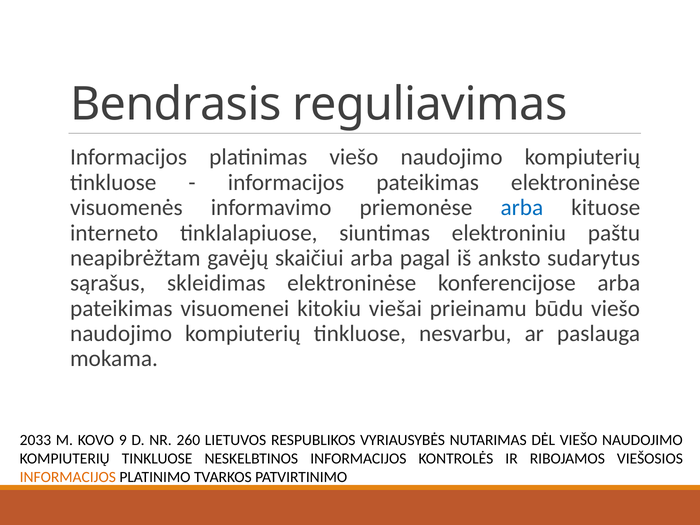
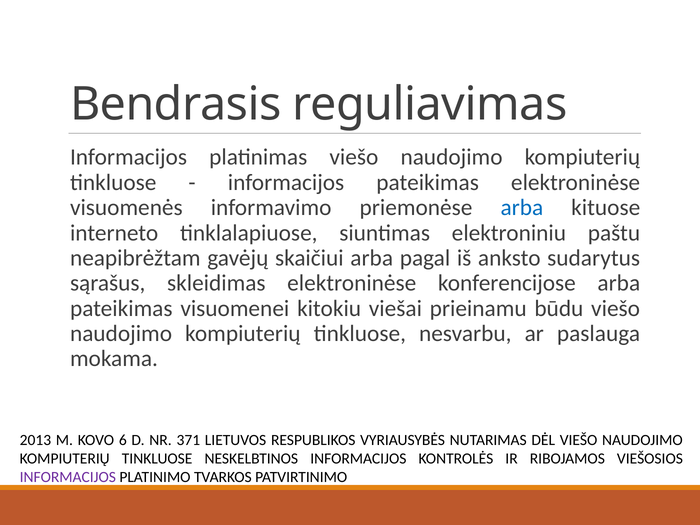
2033: 2033 -> 2013
9: 9 -> 6
260: 260 -> 371
INFORMACIJOS at (68, 477) colour: orange -> purple
